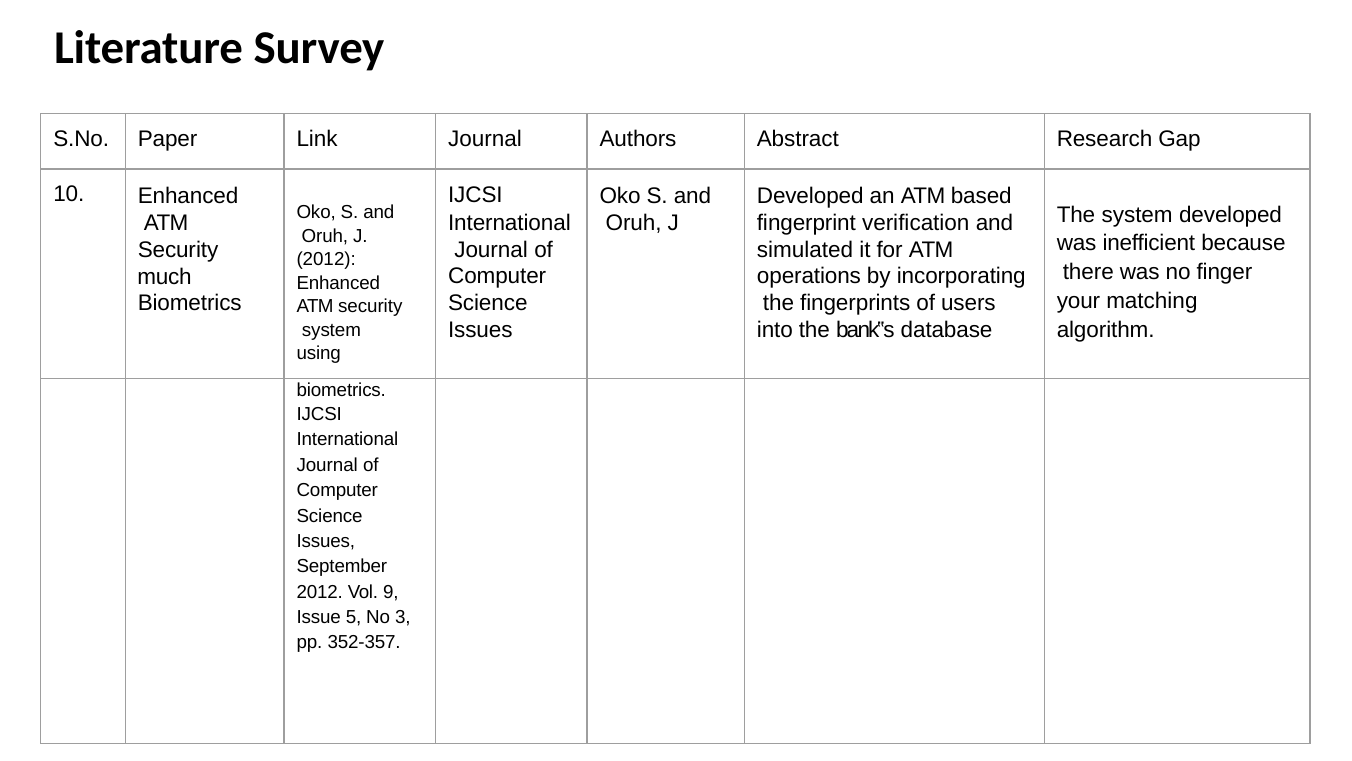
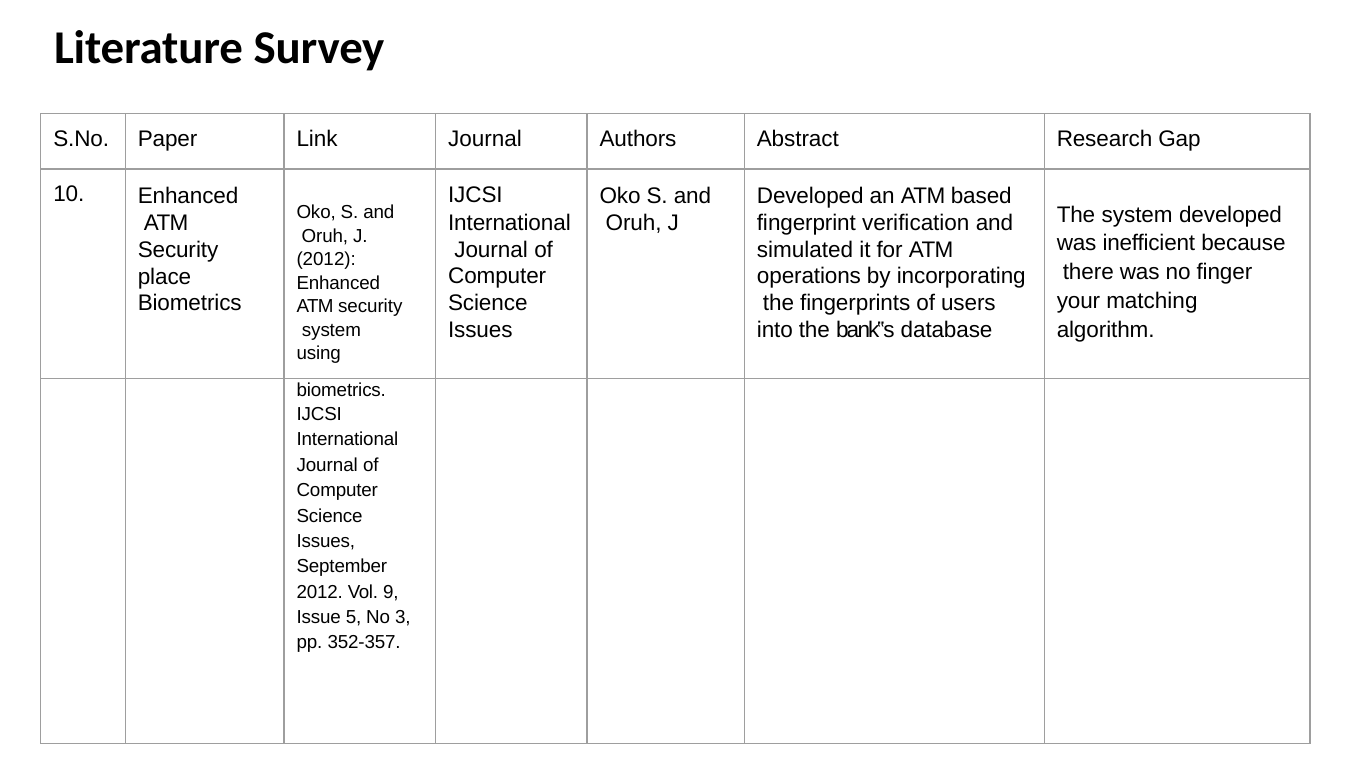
much: much -> place
